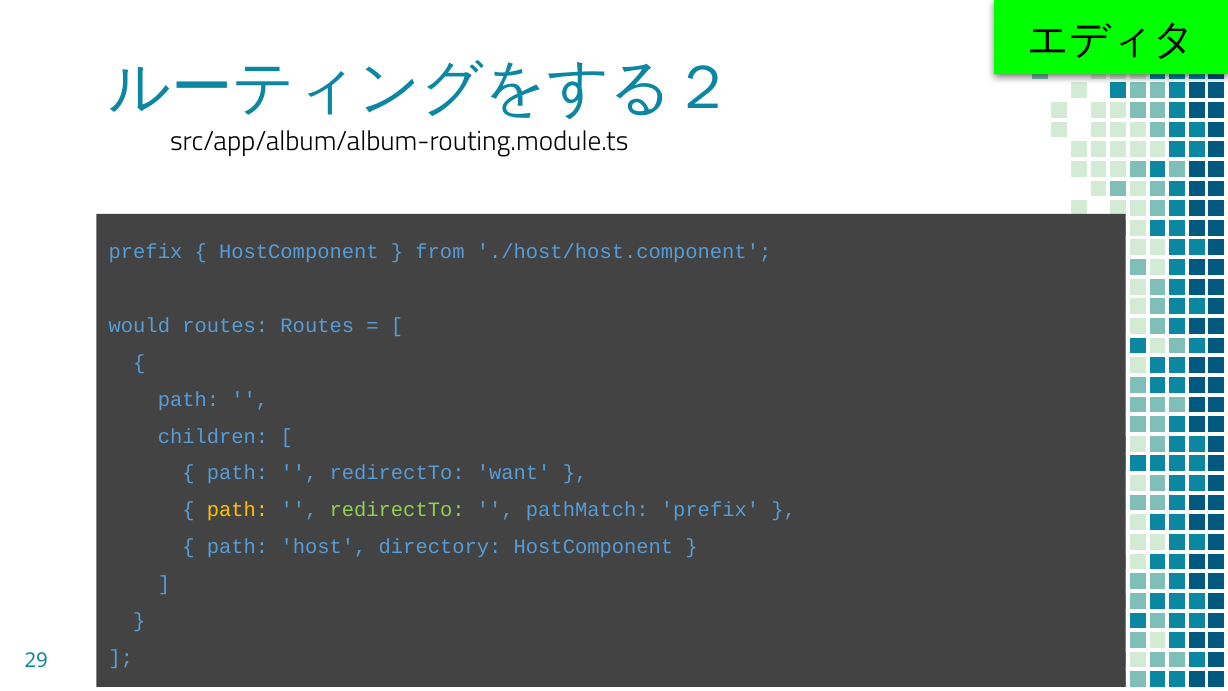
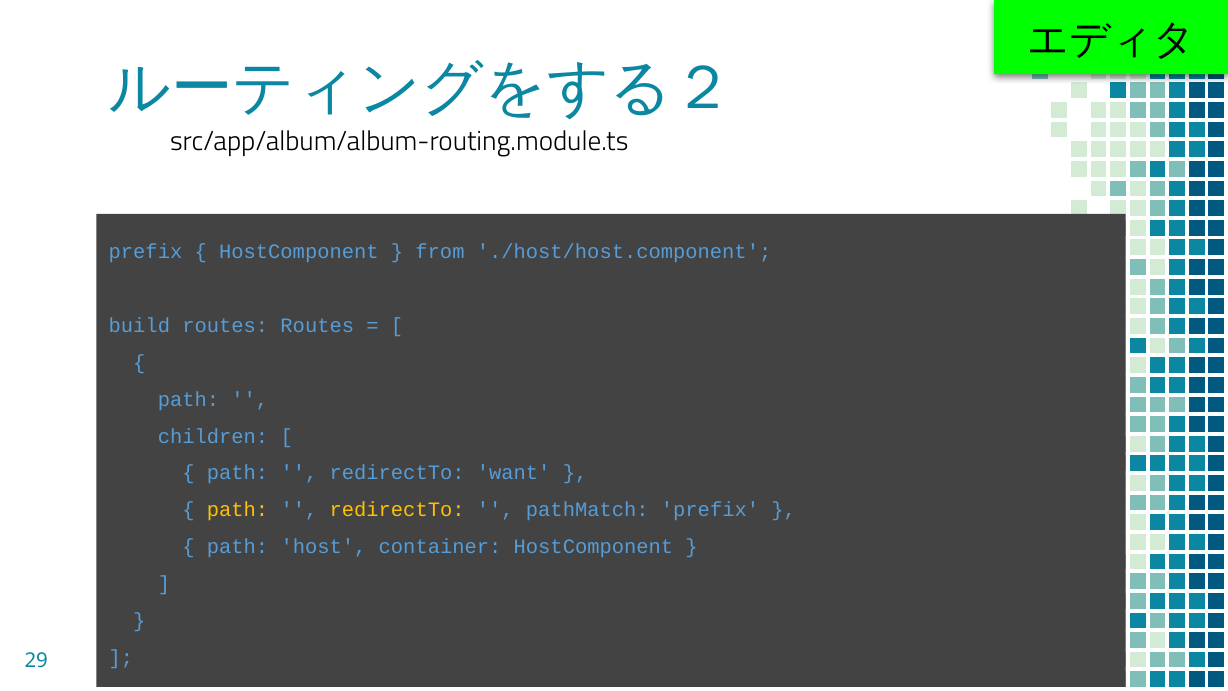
would: would -> build
redirectTo at (397, 510) colour: light green -> yellow
directory: directory -> container
